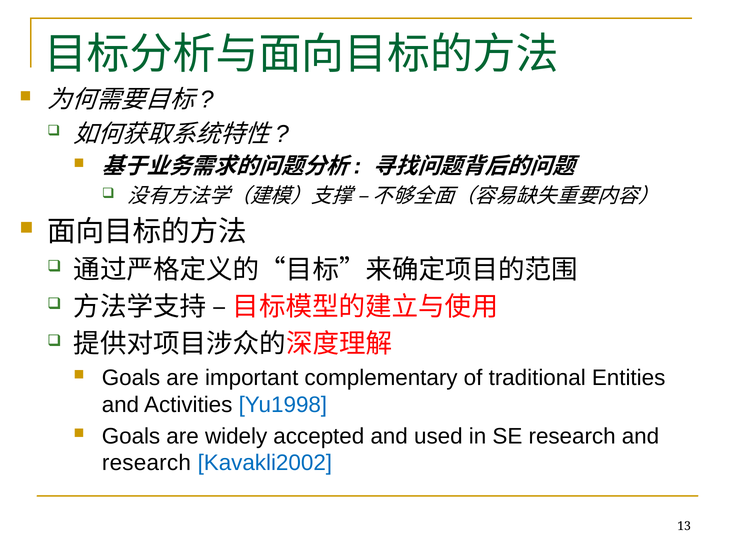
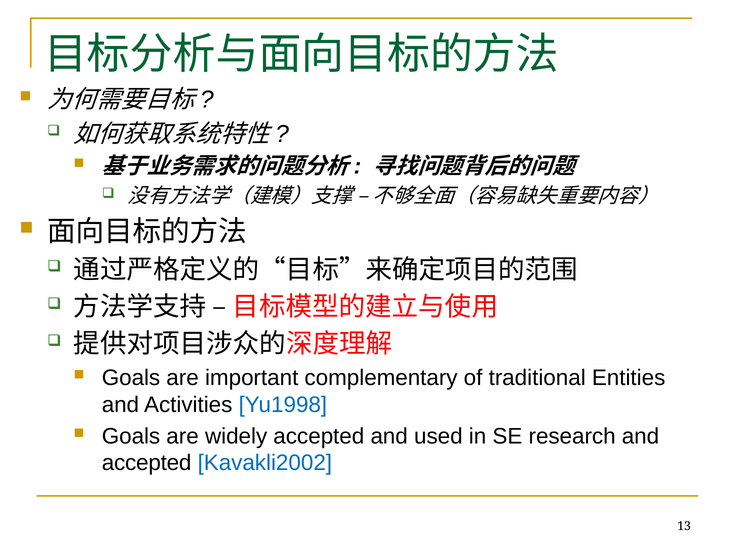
research at (146, 463): research -> accepted
